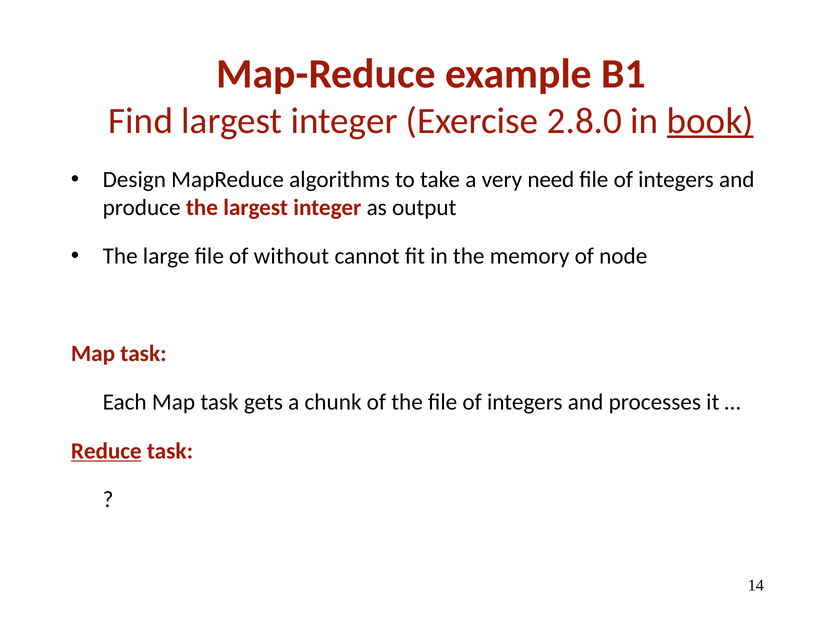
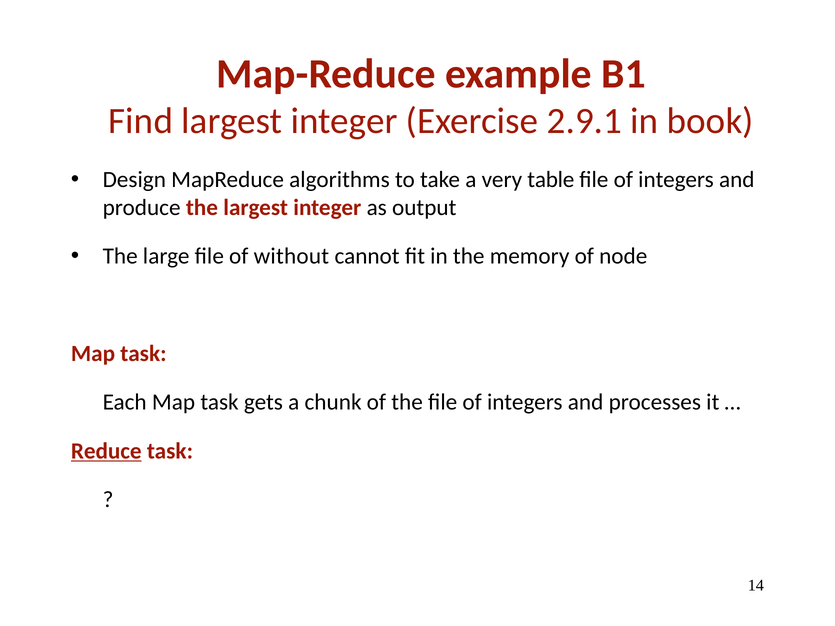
2.8.0: 2.8.0 -> 2.9.1
book underline: present -> none
need: need -> table
